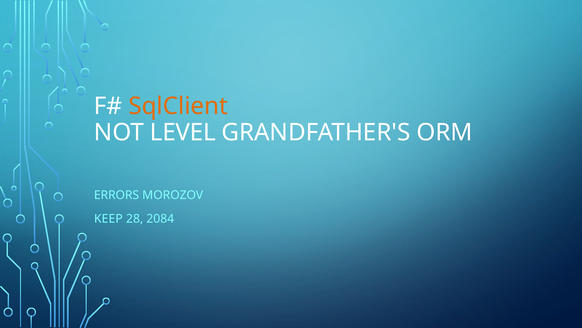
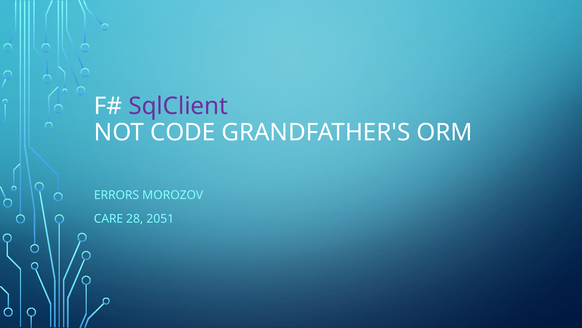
SqlClient colour: orange -> purple
LEVEL: LEVEL -> CODE
KEEP: KEEP -> CARE
2084: 2084 -> 2051
